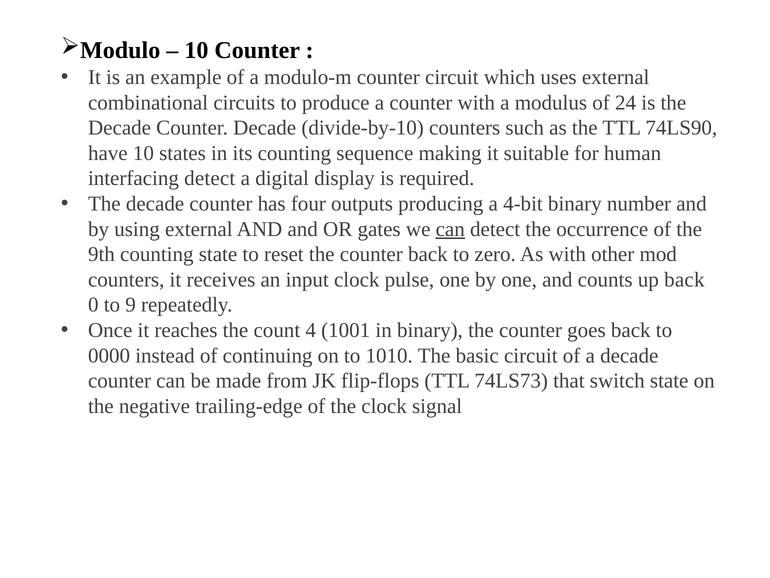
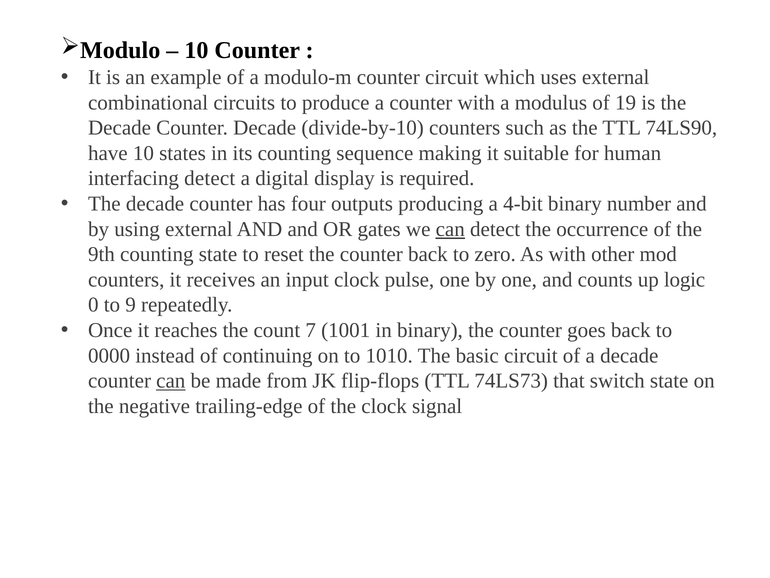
24: 24 -> 19
up back: back -> logic
4: 4 -> 7
can at (171, 381) underline: none -> present
